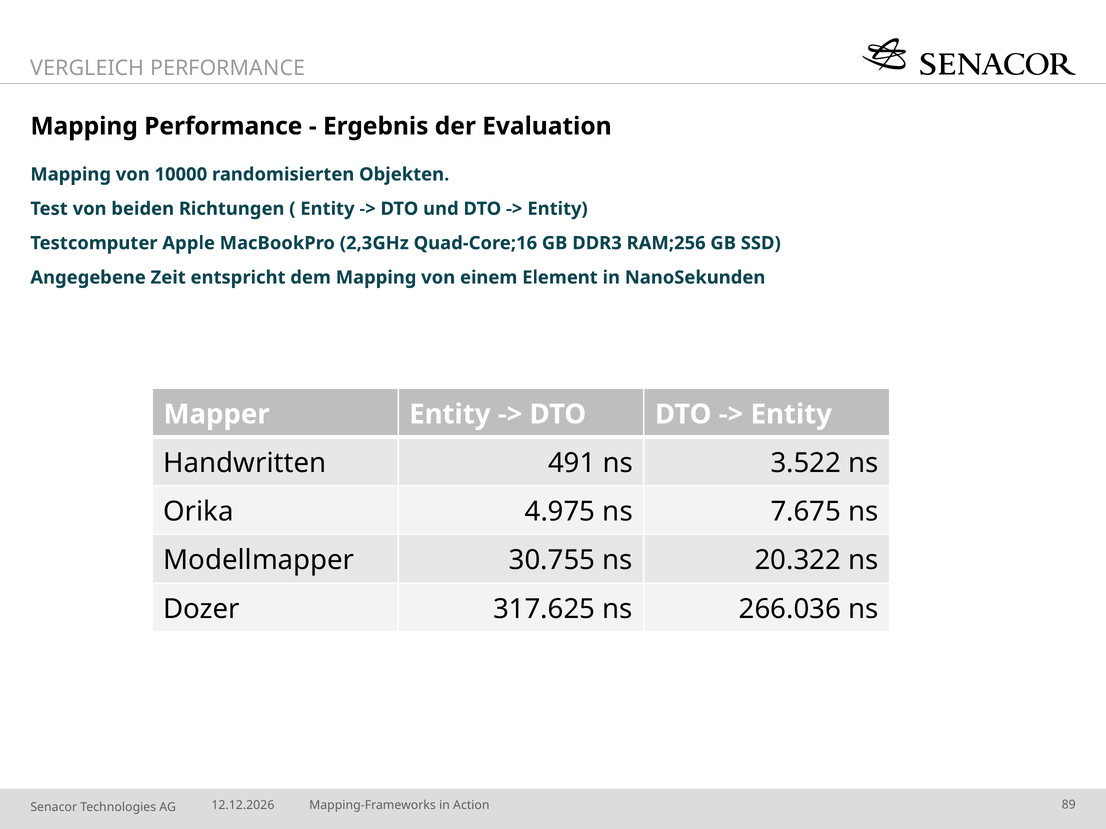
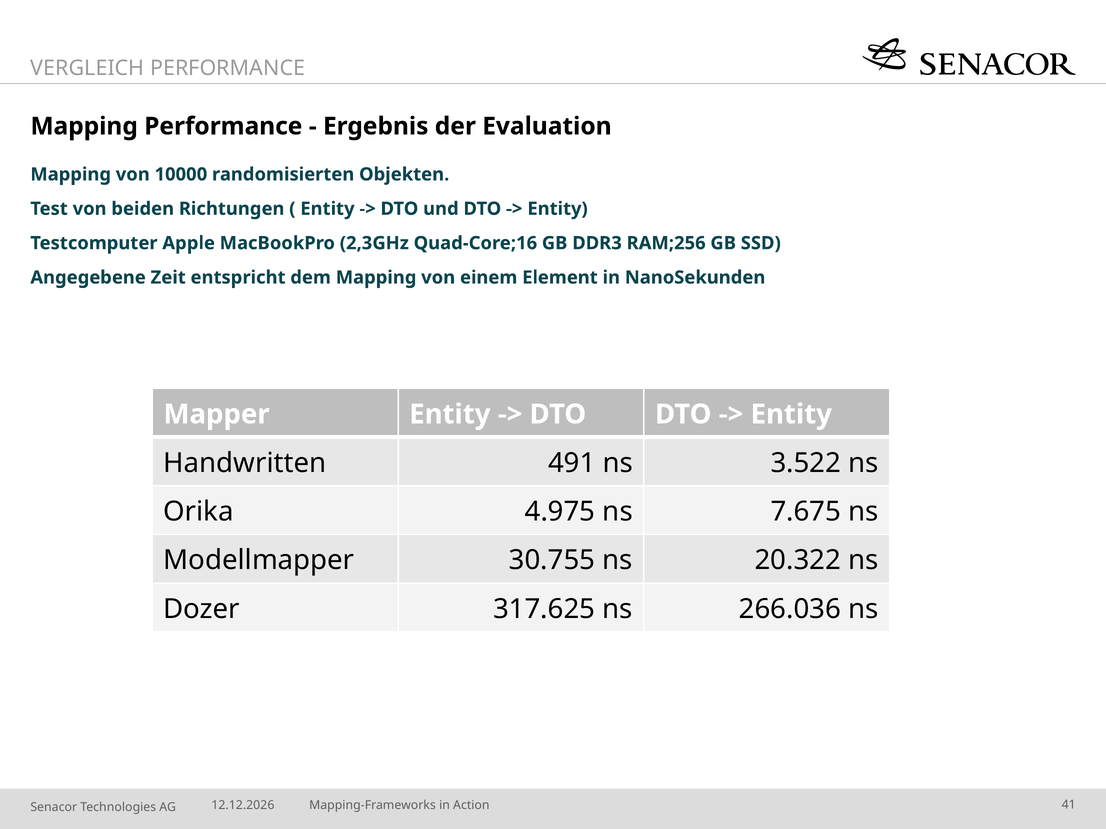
89: 89 -> 41
